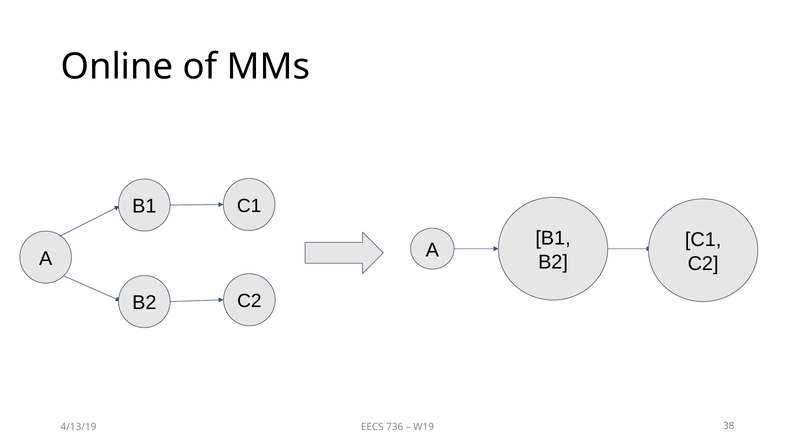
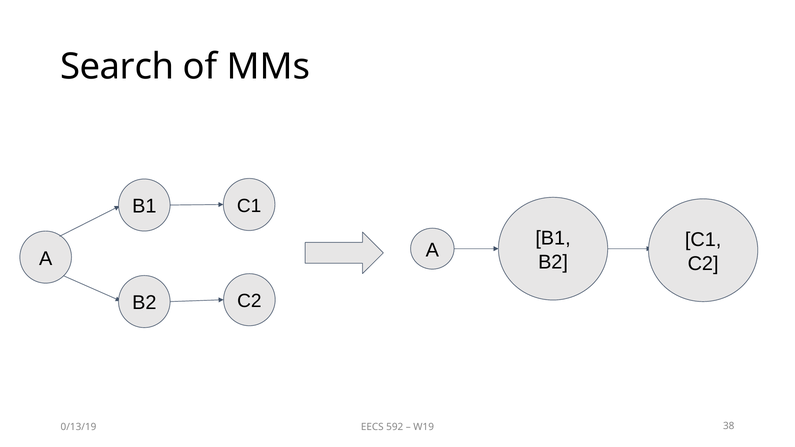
Online: Online -> Search
4/13/19: 4/13/19 -> 0/13/19
736: 736 -> 592
